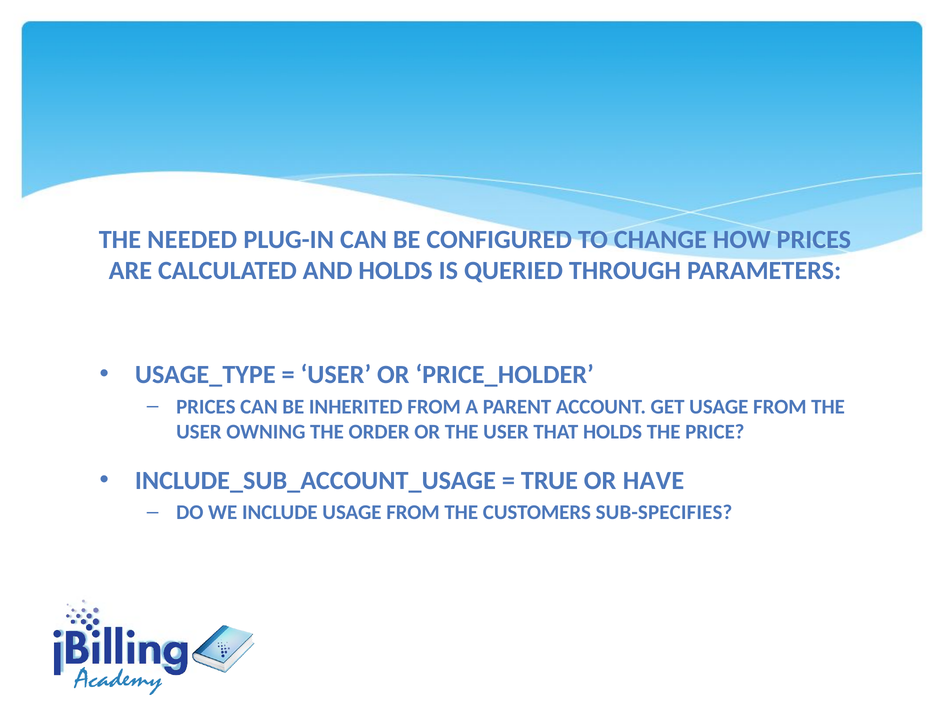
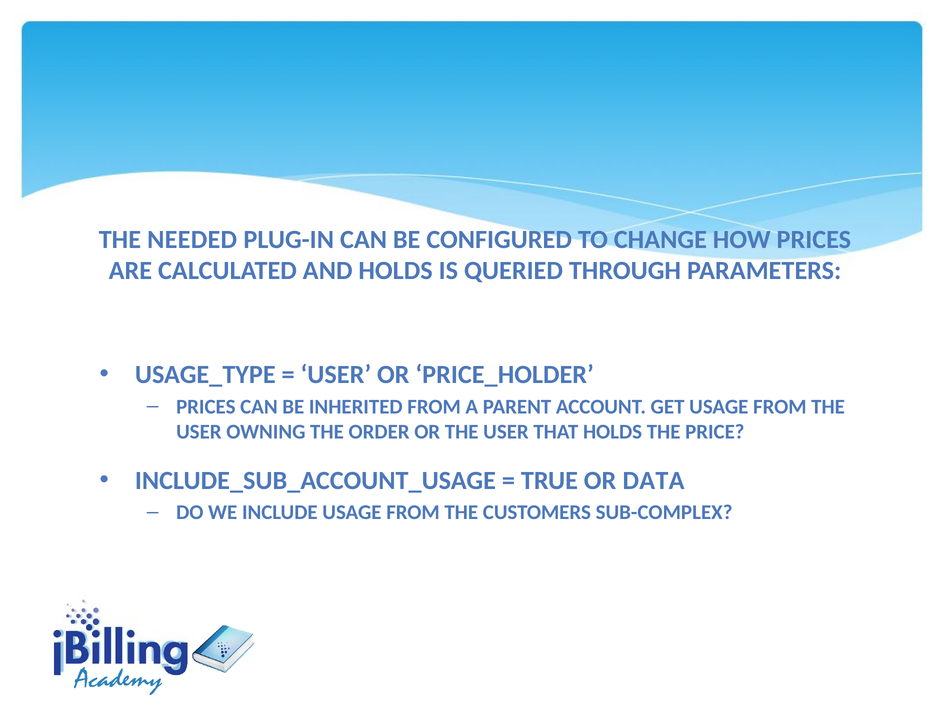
HAVE: HAVE -> DATA
SUB-SPECIFIES: SUB-SPECIFIES -> SUB-COMPLEX
